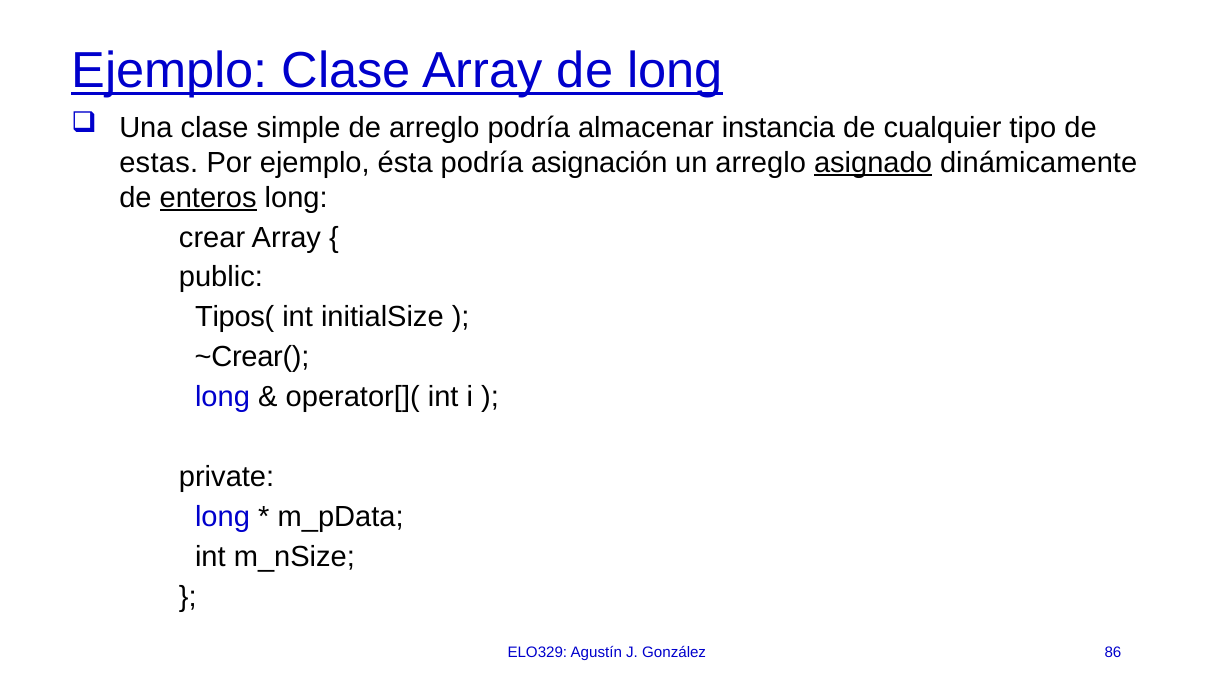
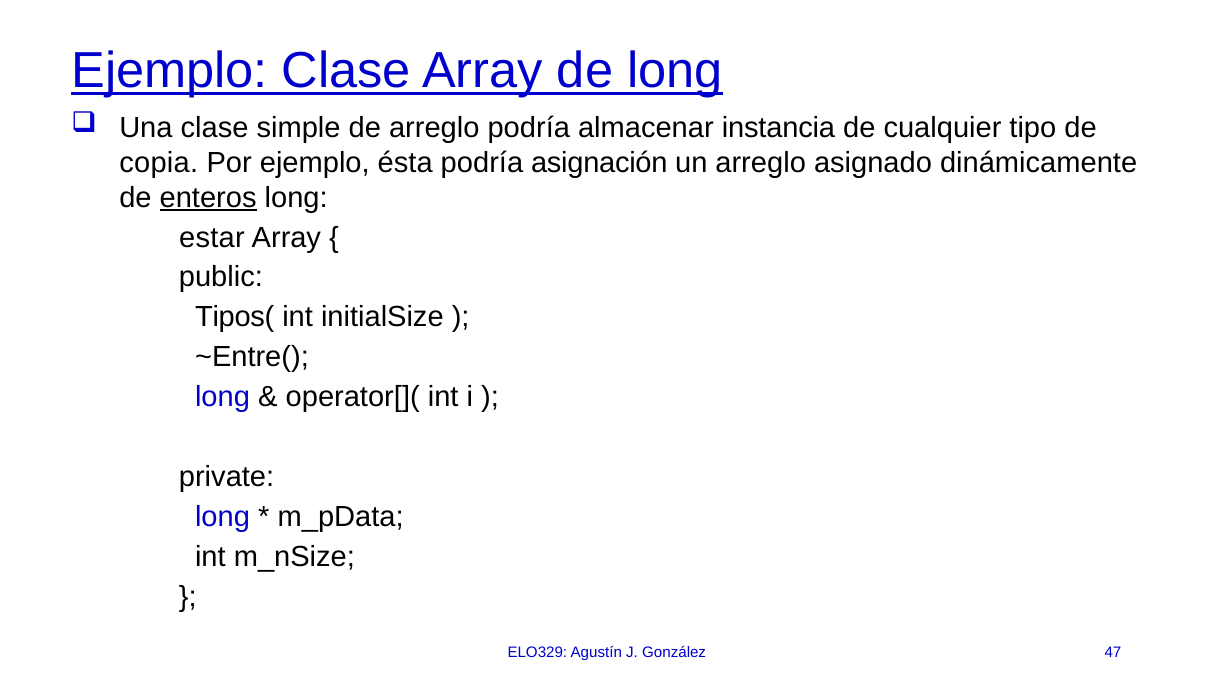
estas: estas -> copia
asignado underline: present -> none
crear: crear -> estar
~Crear(: ~Crear( -> ~Entre(
86: 86 -> 47
